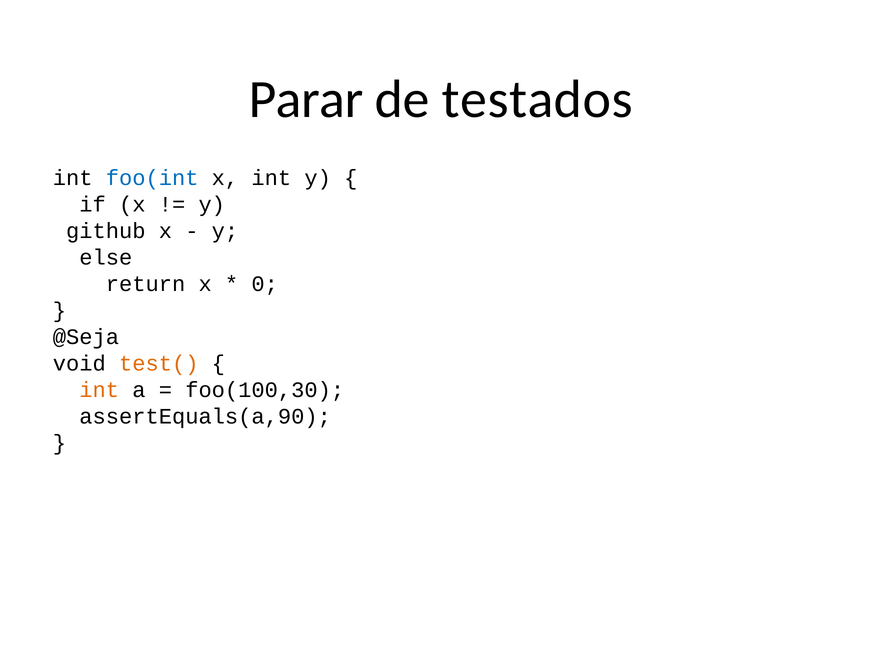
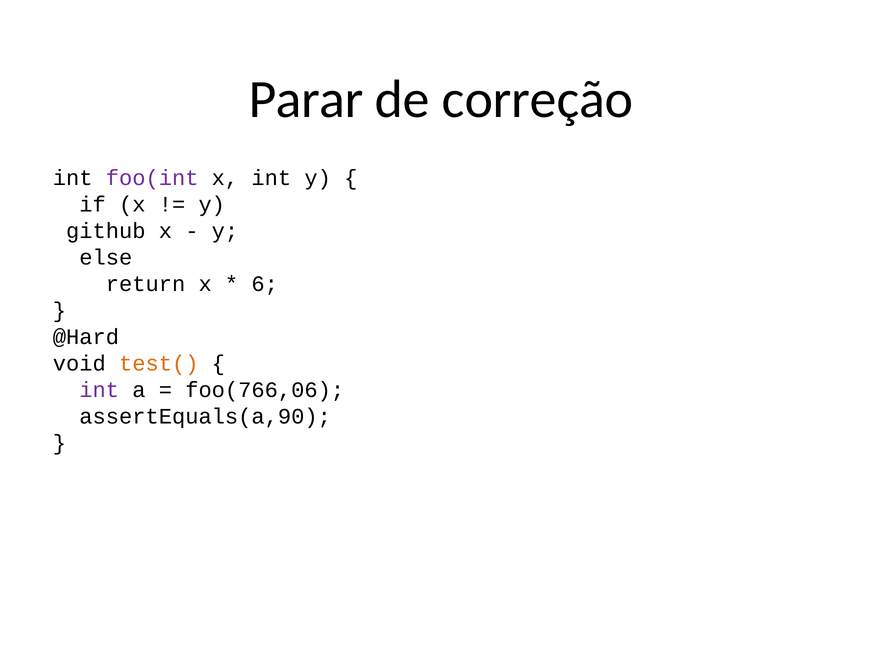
testados: testados -> correção
foo(int colour: blue -> purple
0: 0 -> 6
@Seja: @Seja -> @Hard
int at (99, 390) colour: orange -> purple
foo(100,30: foo(100,30 -> foo(766,06
